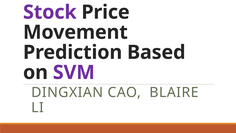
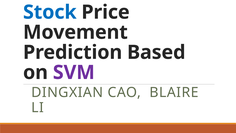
Stock colour: purple -> blue
